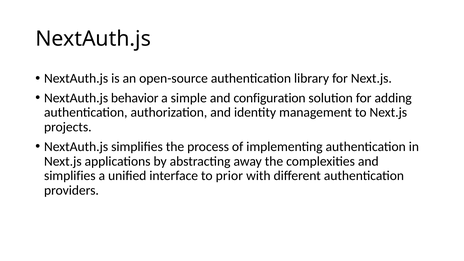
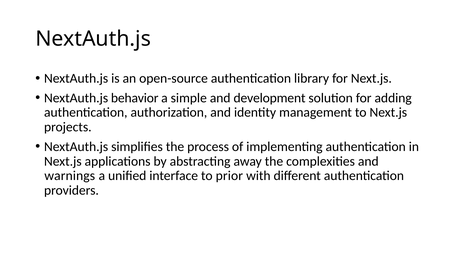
configuration: configuration -> development
simplifies at (70, 176): simplifies -> warnings
